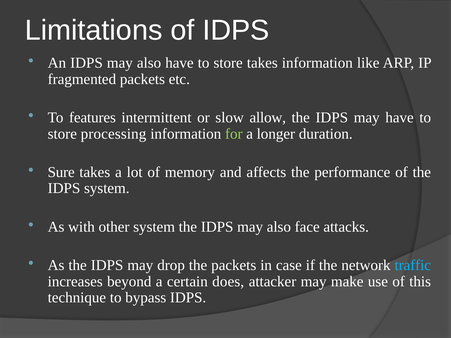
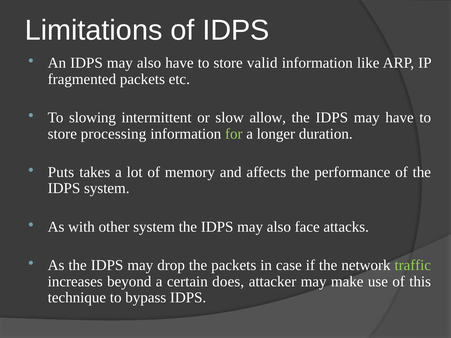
store takes: takes -> valid
features: features -> slowing
Sure: Sure -> Puts
traffic colour: light blue -> light green
